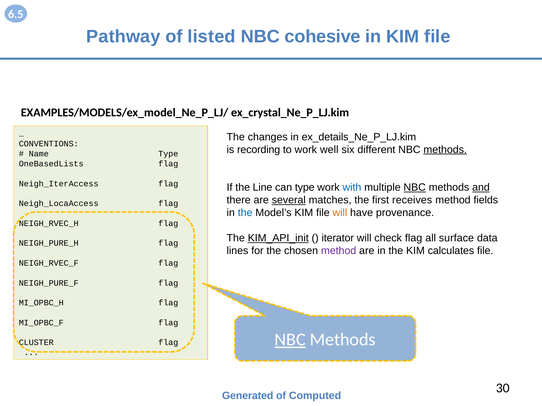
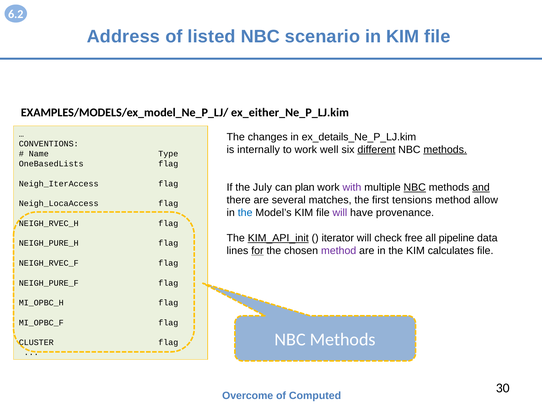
6.5: 6.5 -> 6.2
Pathway: Pathway -> Address
cohesive: cohesive -> scenario
ex_crystal_Ne_P_LJ.kim: ex_crystal_Ne_P_LJ.kim -> ex_either_Ne_P_LJ.kim
recording: recording -> internally
different underline: none -> present
Line: Line -> July
can type: type -> plan
with colour: blue -> purple
several underline: present -> none
receives: receives -> tensions
fields: fields -> allow
will at (340, 213) colour: orange -> purple
check flag: flag -> free
surface: surface -> pipeline
for underline: none -> present
NBC at (290, 340) underline: present -> none
Generated: Generated -> Overcome
